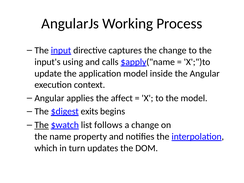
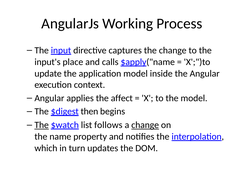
using: using -> place
exits: exits -> then
change at (145, 125) underline: none -> present
